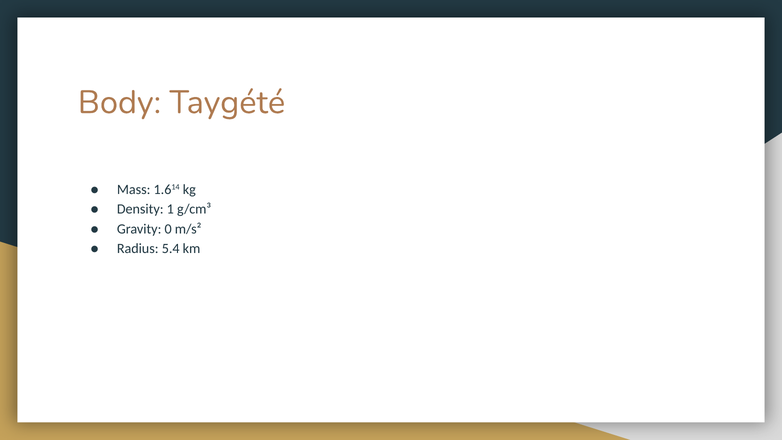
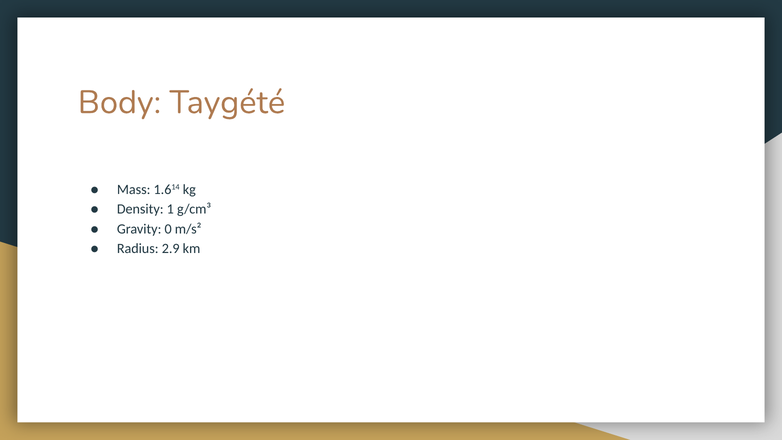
5.4: 5.4 -> 2.9
